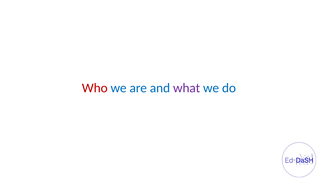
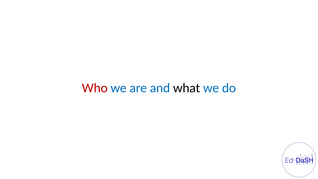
what colour: purple -> black
